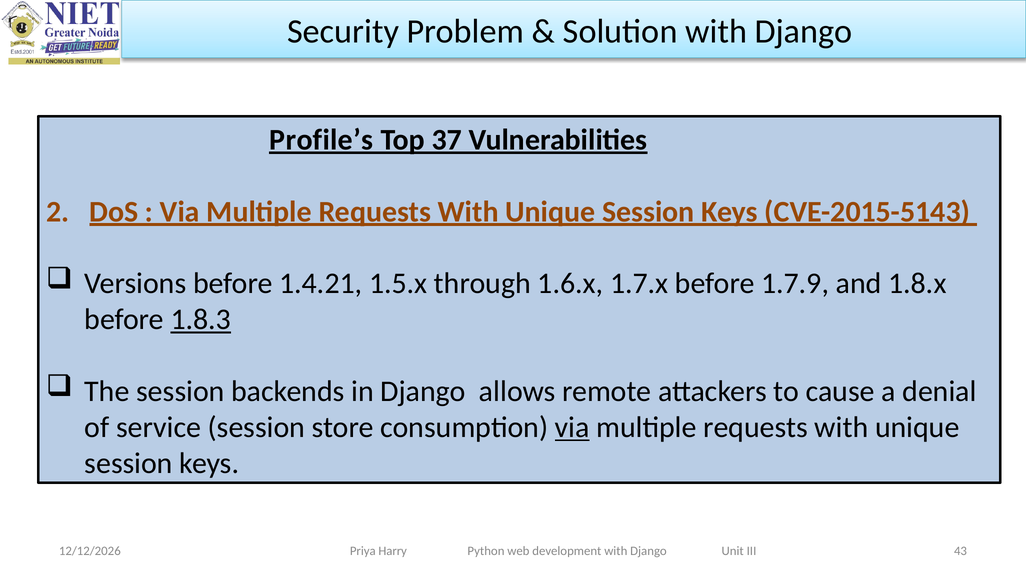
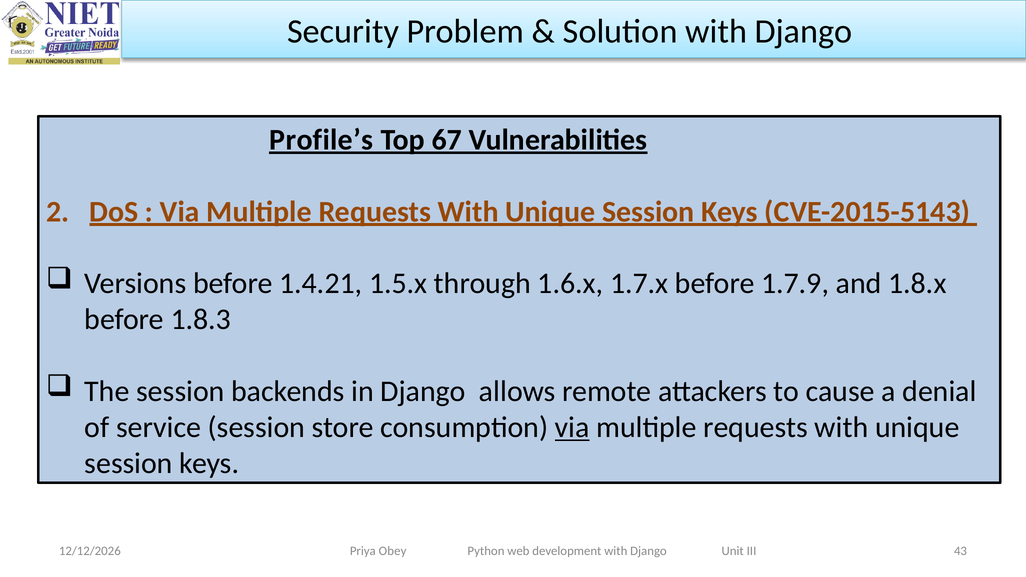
37: 37 -> 67
1.8.3 underline: present -> none
Harry: Harry -> Obey
